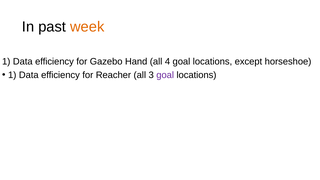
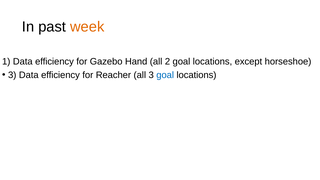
4: 4 -> 2
1 at (12, 75): 1 -> 3
goal at (165, 75) colour: purple -> blue
